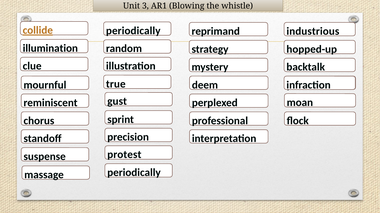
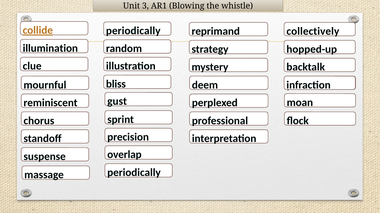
industrious: industrious -> collectively
true: true -> bliss
protest: protest -> overlap
